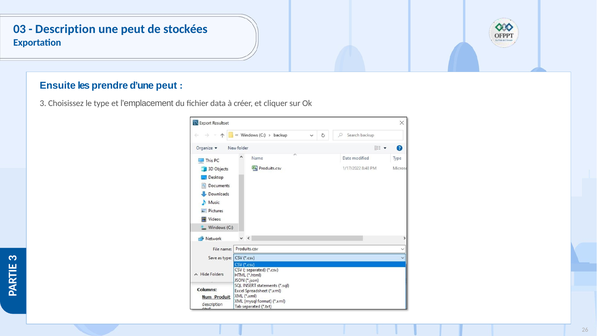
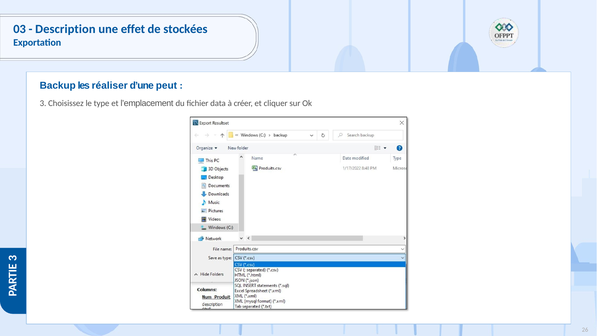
une peut: peut -> effet
Ensuite: Ensuite -> Backup
prendre: prendre -> réaliser
